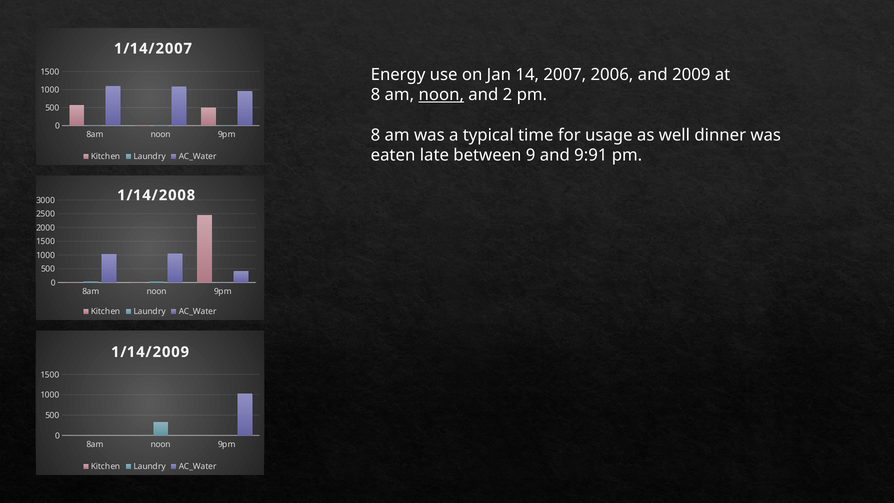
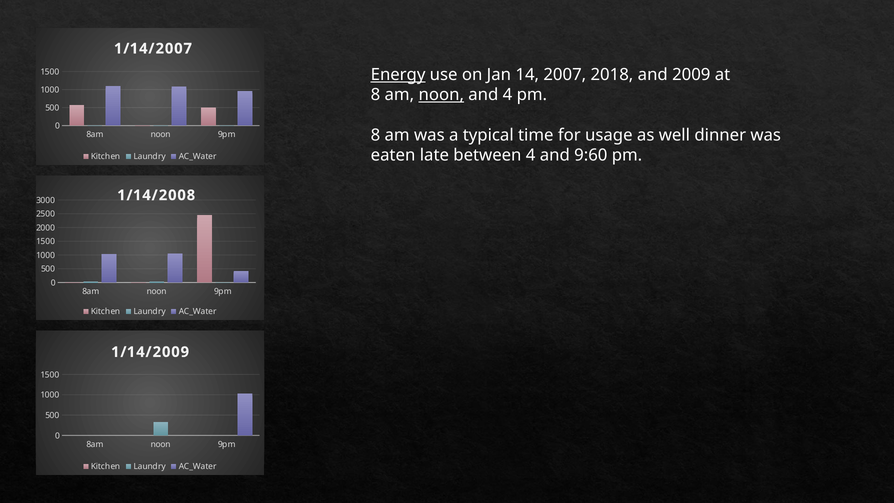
Energy underline: none -> present
2006: 2006 -> 2018
and 2: 2 -> 4
between 9: 9 -> 4
9:91: 9:91 -> 9:60
